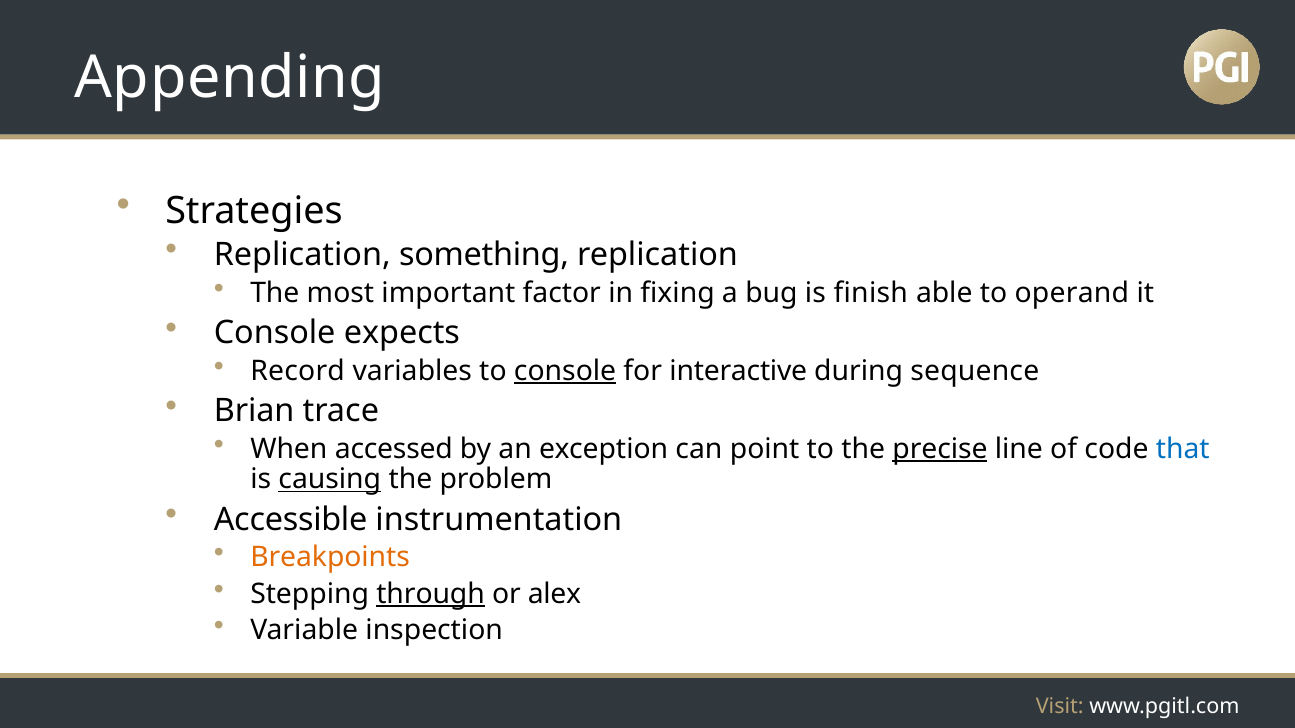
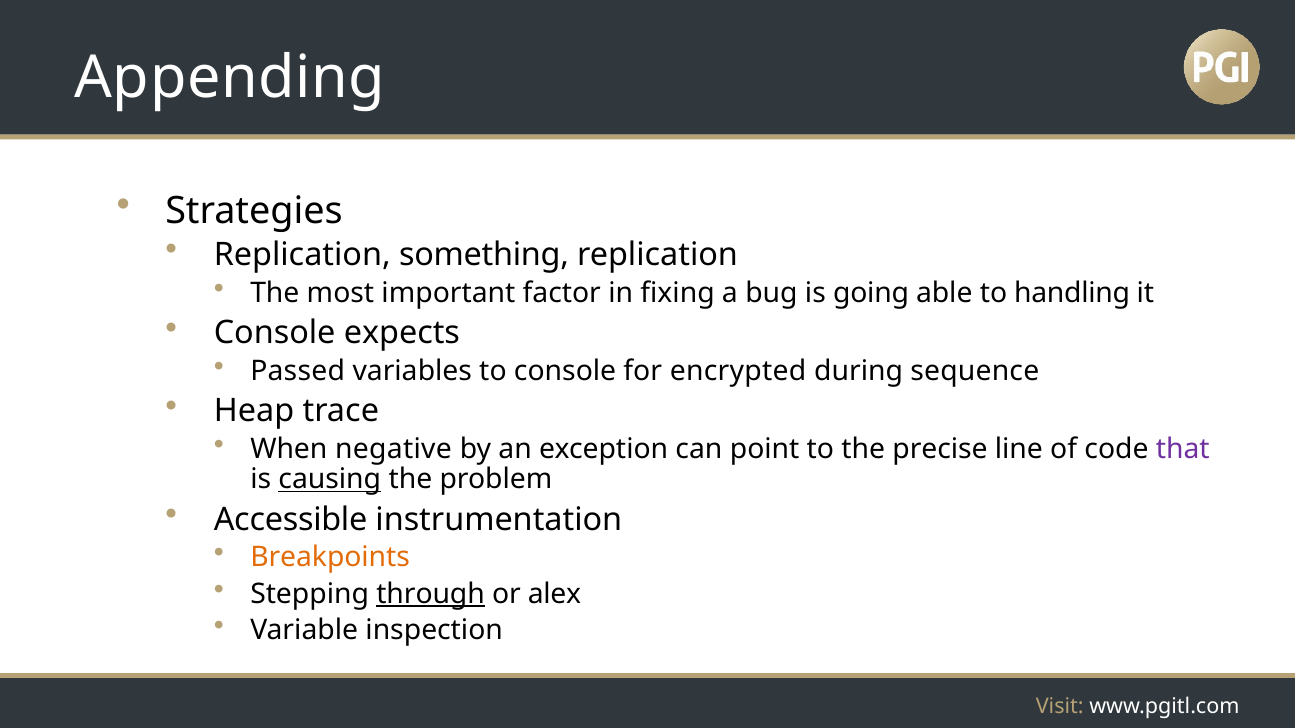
finish: finish -> going
operand: operand -> handling
Record: Record -> Passed
console at (565, 371) underline: present -> none
interactive: interactive -> encrypted
Brian: Brian -> Heap
accessed: accessed -> negative
precise underline: present -> none
that colour: blue -> purple
